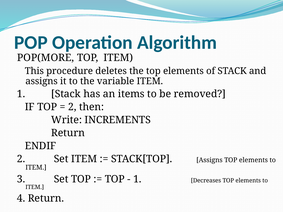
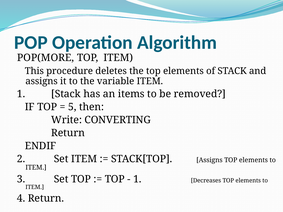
2 at (72, 107): 2 -> 5
INCREMENTS: INCREMENTS -> CONVERTING
